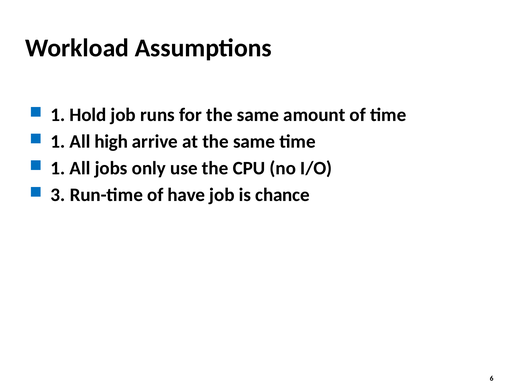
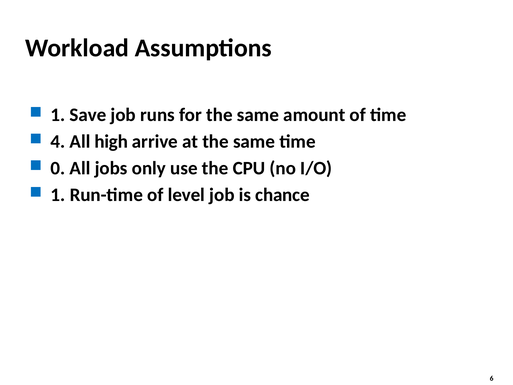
Hold: Hold -> Save
1 at (58, 141): 1 -> 4
1 at (58, 168): 1 -> 0
3 at (58, 195): 3 -> 1
have: have -> level
